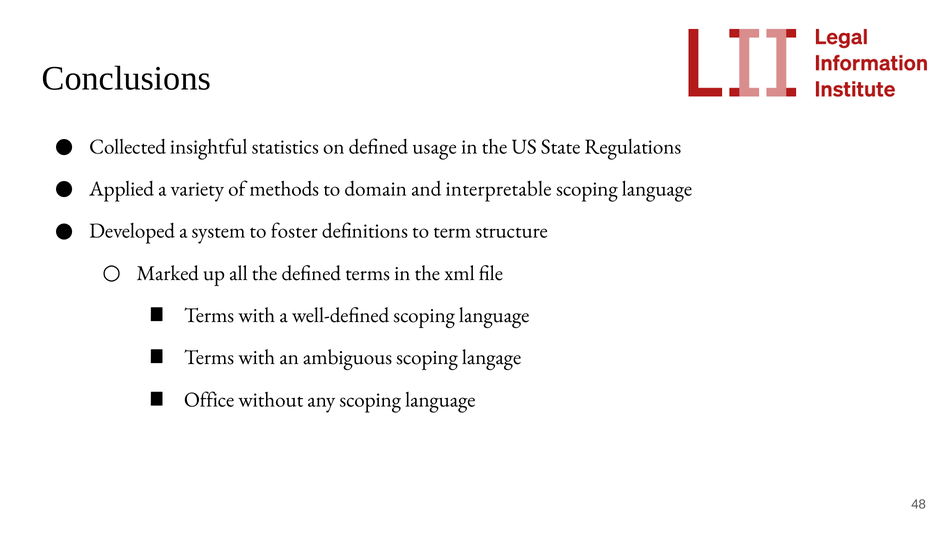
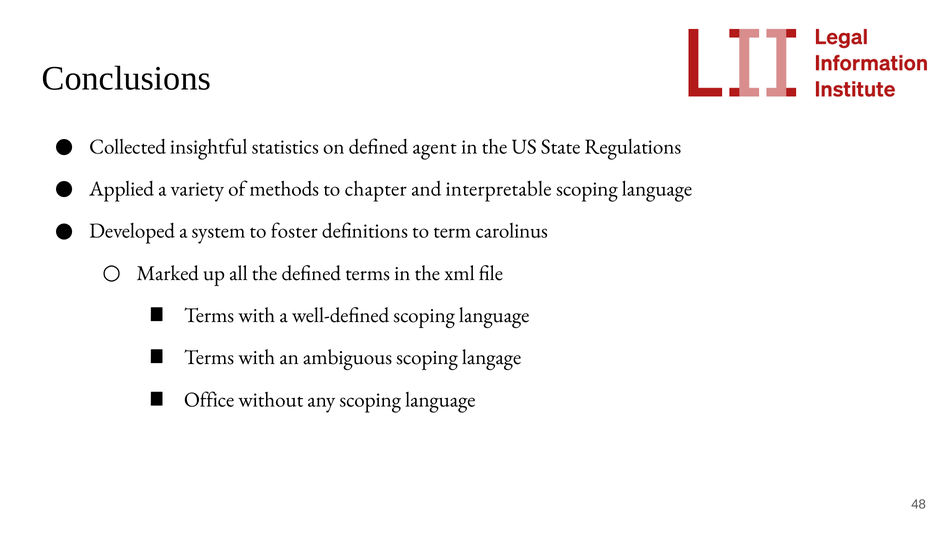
usage: usage -> agent
domain: domain -> chapter
structure: structure -> carolinus
